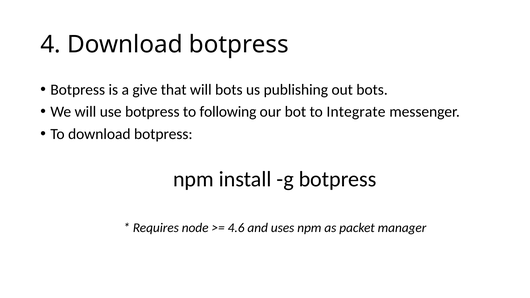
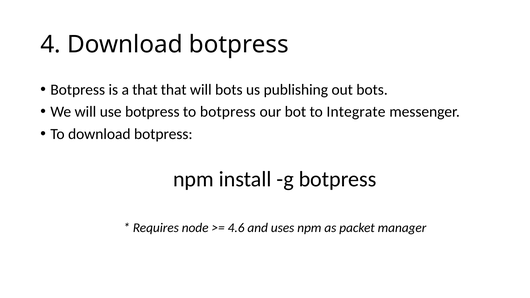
a give: give -> that
to following: following -> botpress
